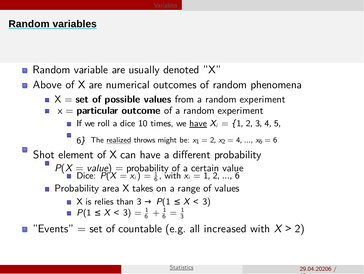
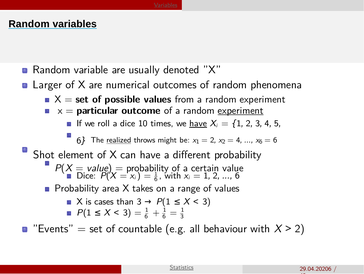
Above: Above -> Larger
experiment at (241, 110) underline: none -> present
relies: relies -> cases
increased: increased -> behaviour
